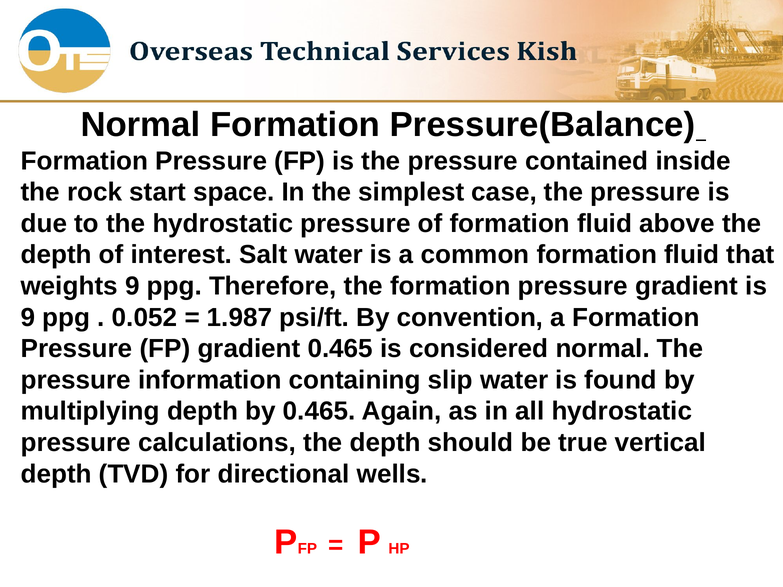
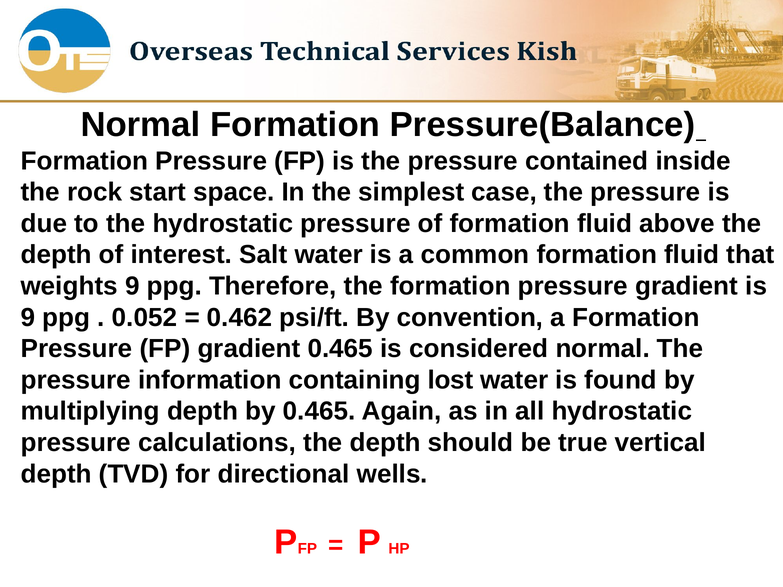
1.987: 1.987 -> 0.462
slip: slip -> lost
